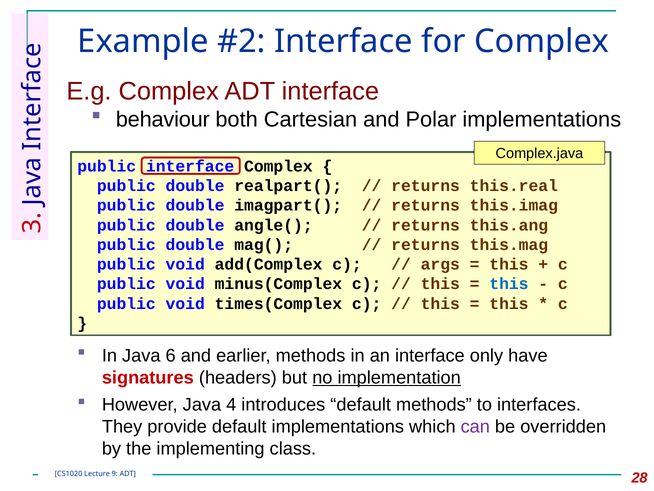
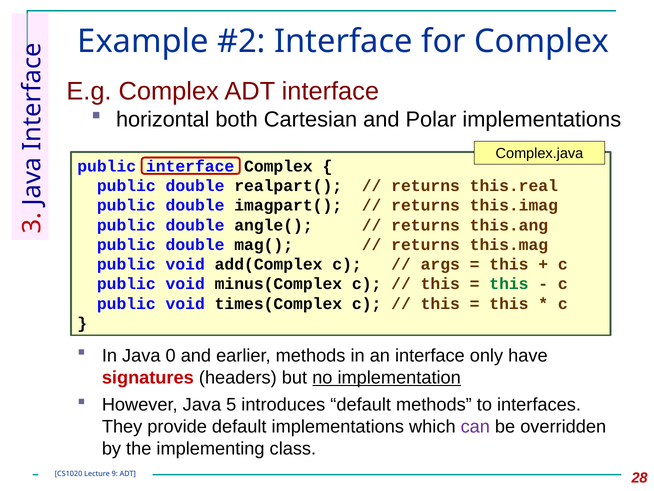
behaviour: behaviour -> horizontal
this at (509, 284) colour: blue -> green
6: 6 -> 0
4: 4 -> 5
